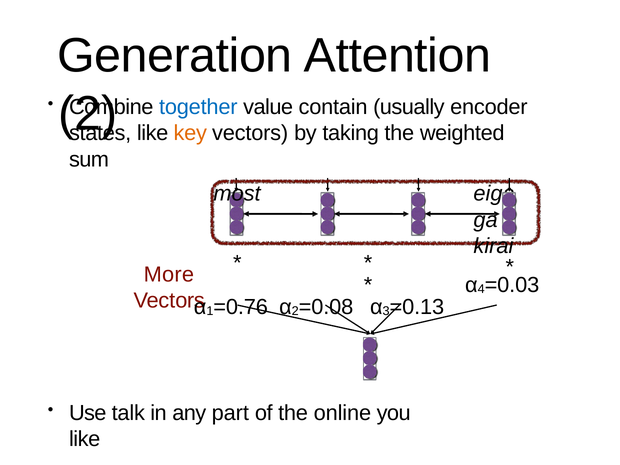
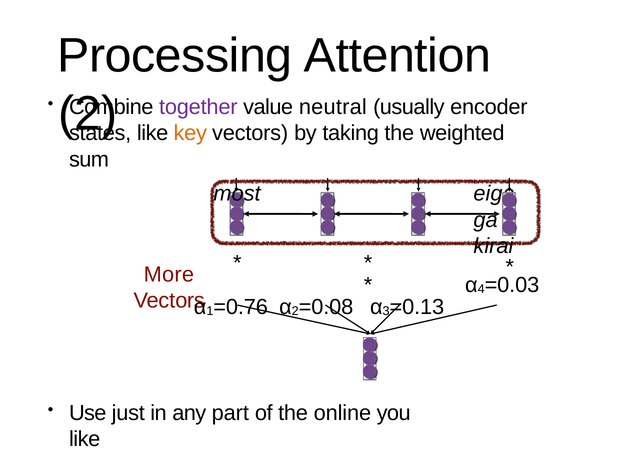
Generation: Generation -> Processing
together colour: blue -> purple
contain: contain -> neutral
talk: talk -> just
